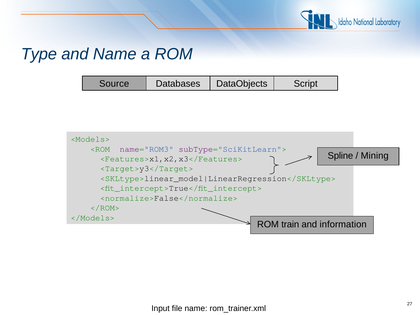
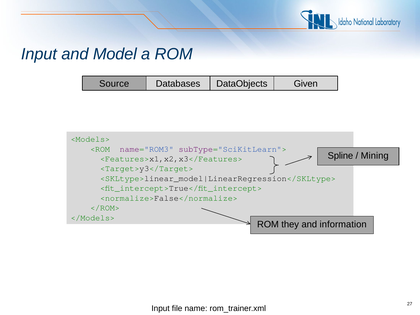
Type at (39, 54): Type -> Input
and Name: Name -> Model
Script: Script -> Given
train: train -> they
